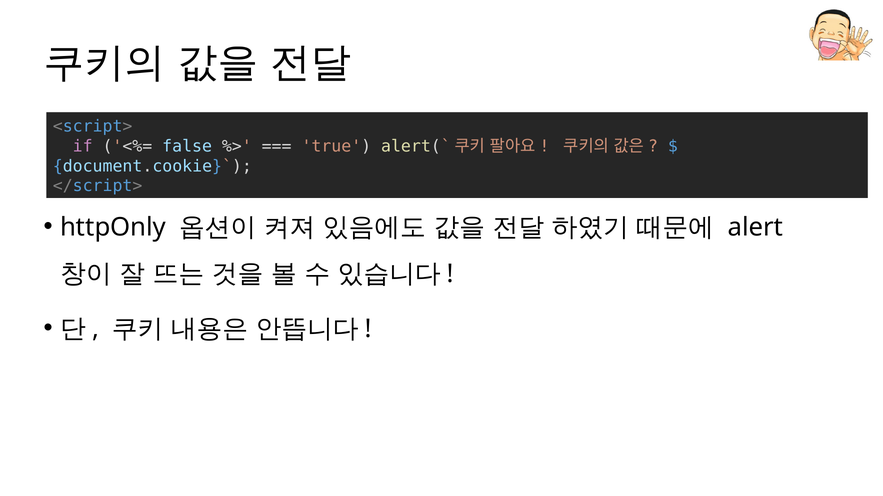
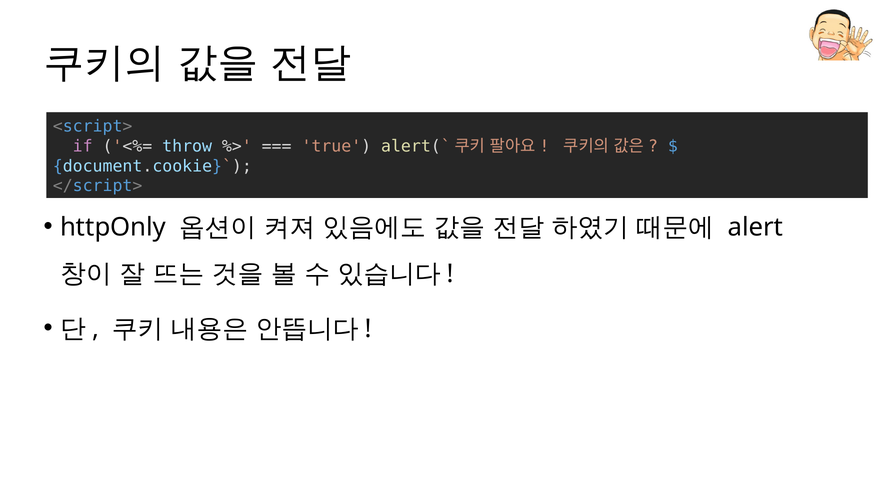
false: false -> throw
